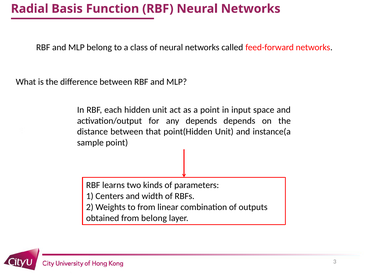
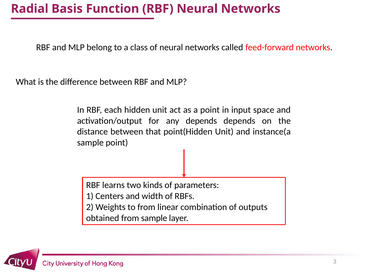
from belong: belong -> sample
